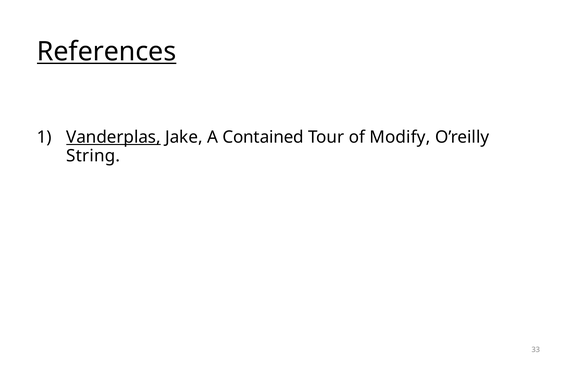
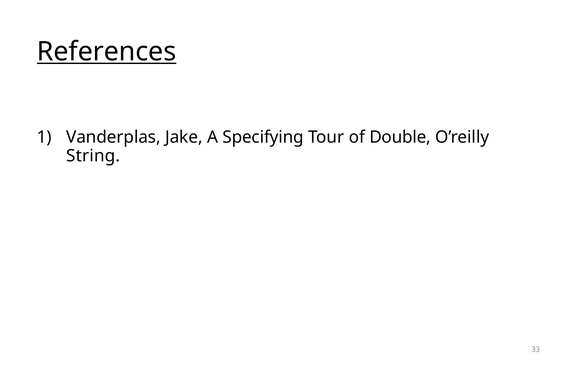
Vanderplas underline: present -> none
Contained: Contained -> Specifying
Modify: Modify -> Double
